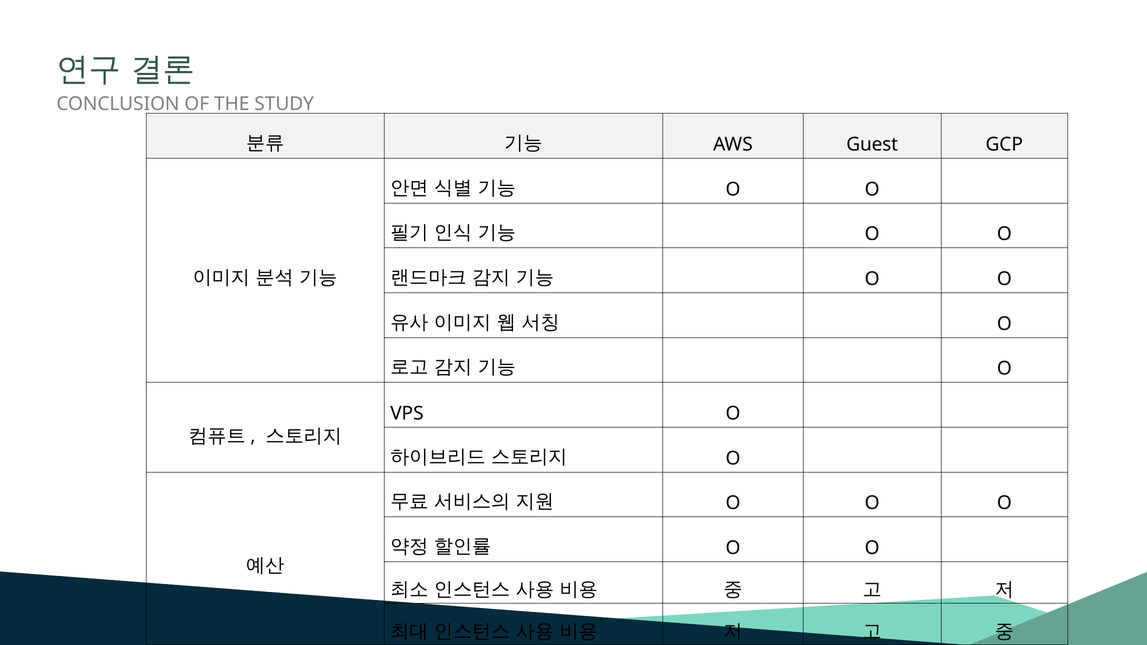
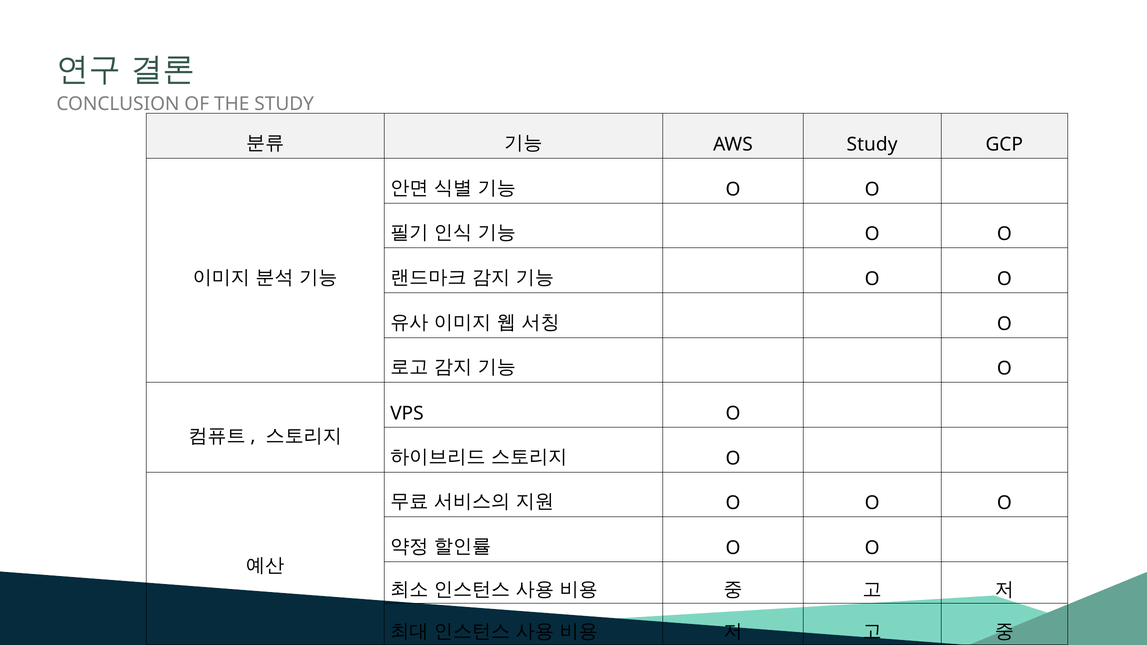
AWS Guest: Guest -> Study
